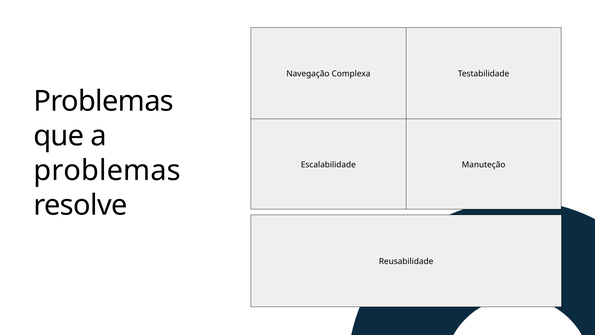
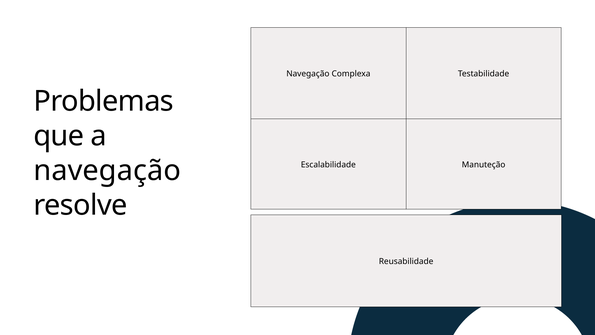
problemas at (107, 170): problemas -> navegação
